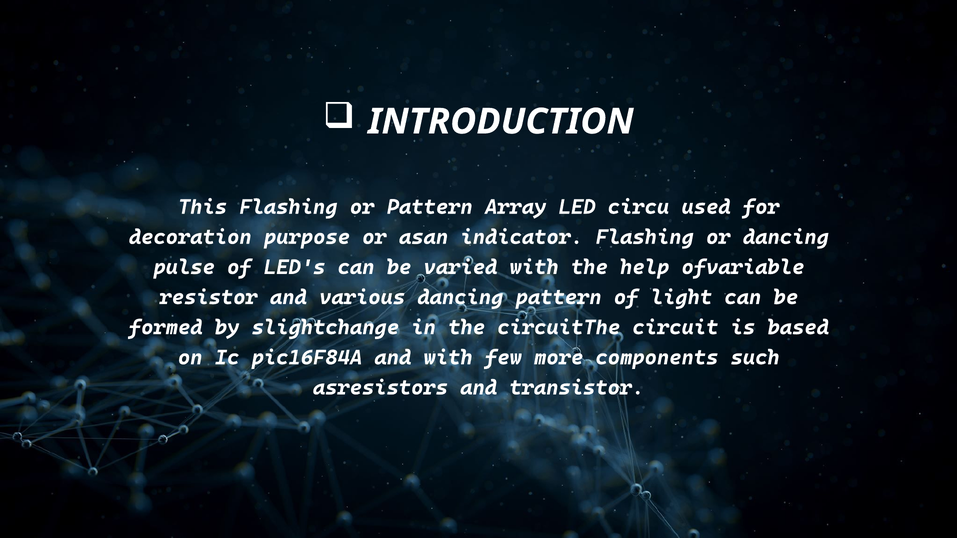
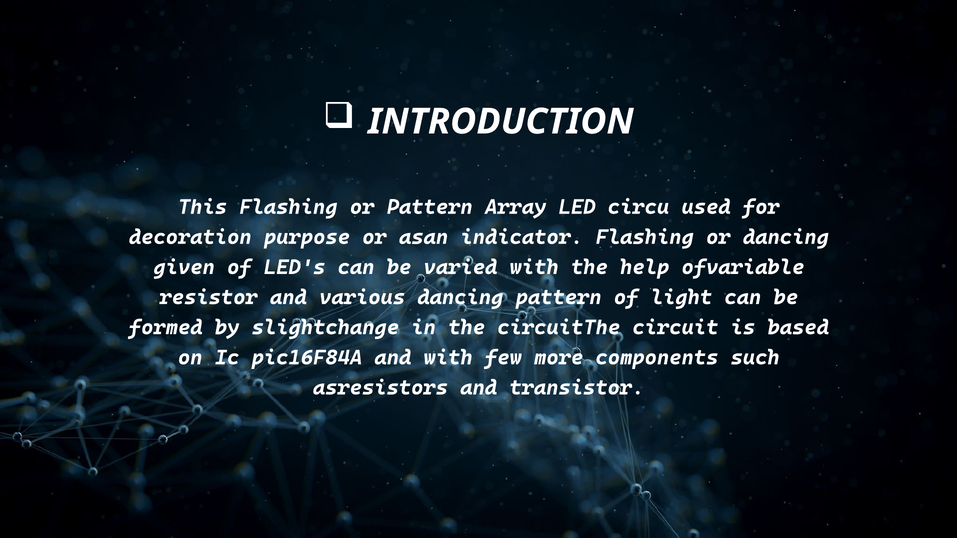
pulse: pulse -> given
